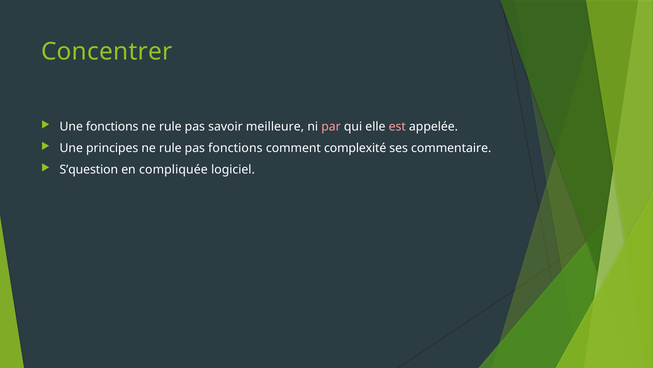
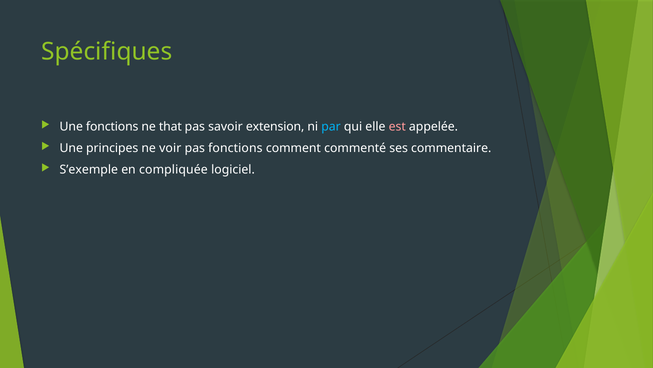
Concentrer: Concentrer -> Spécifiques
rule at (170, 126): rule -> that
meilleure: meilleure -> extension
par colour: pink -> light blue
rule at (170, 148): rule -> voir
complexité: complexité -> commenté
S’question: S’question -> S’exemple
